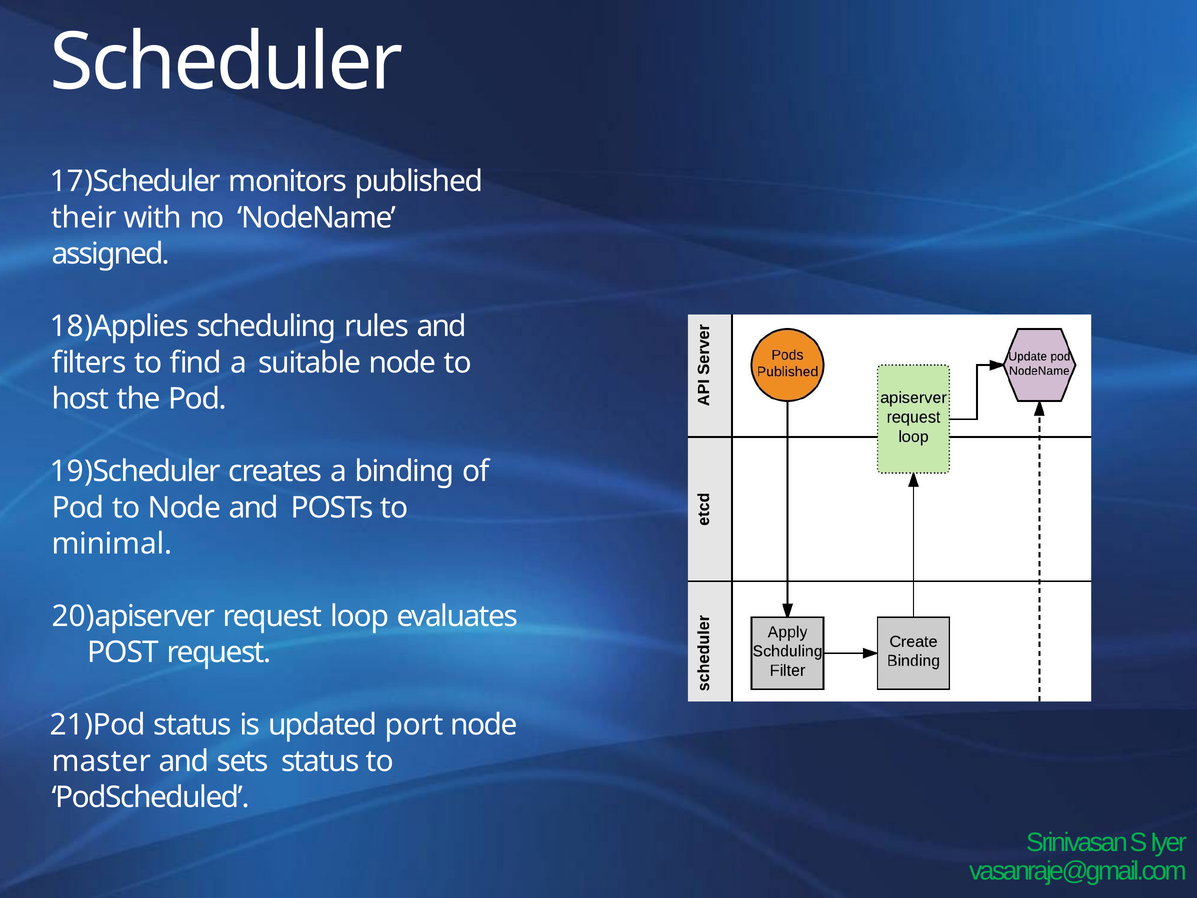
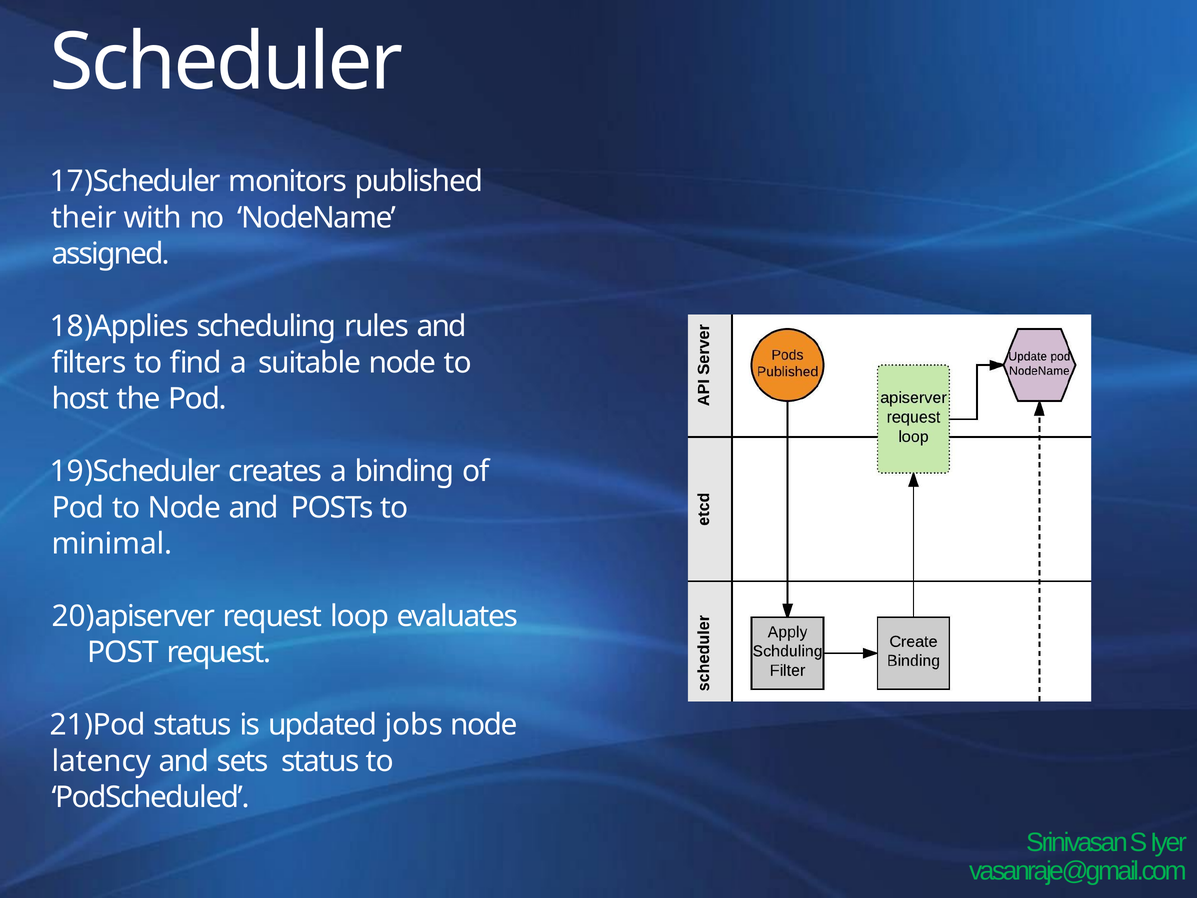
port: port -> jobs
master: master -> latency
